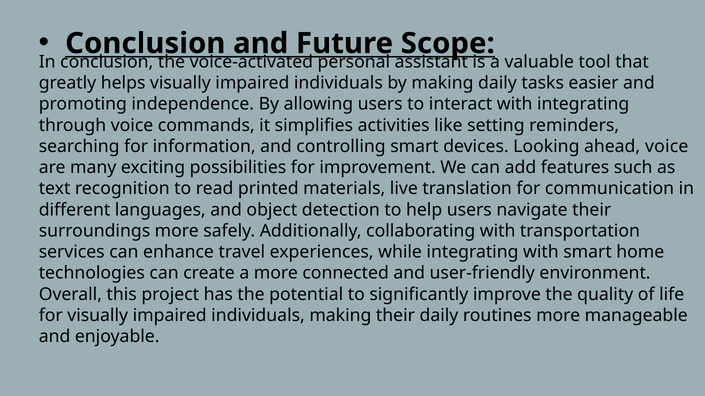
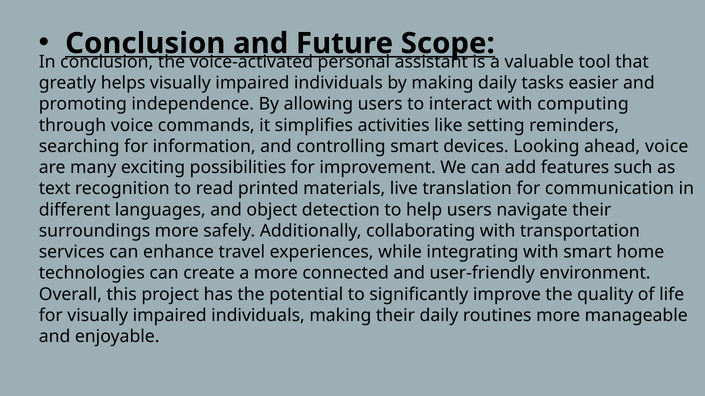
with integrating: integrating -> computing
